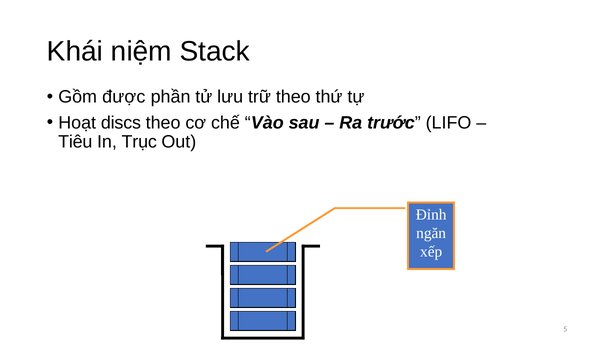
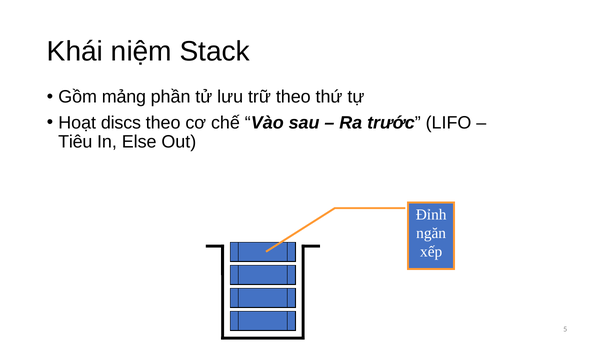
được: được -> mảng
Trục: Trục -> Else
